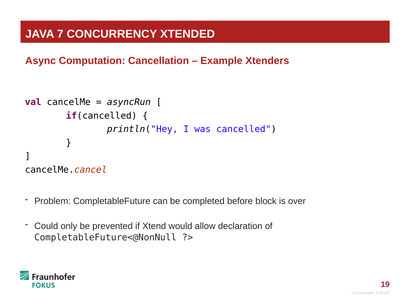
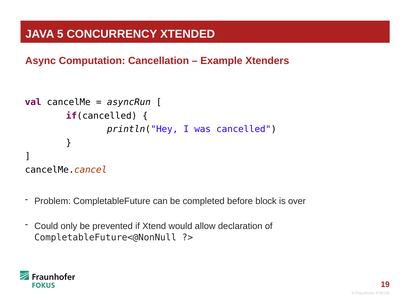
7: 7 -> 5
